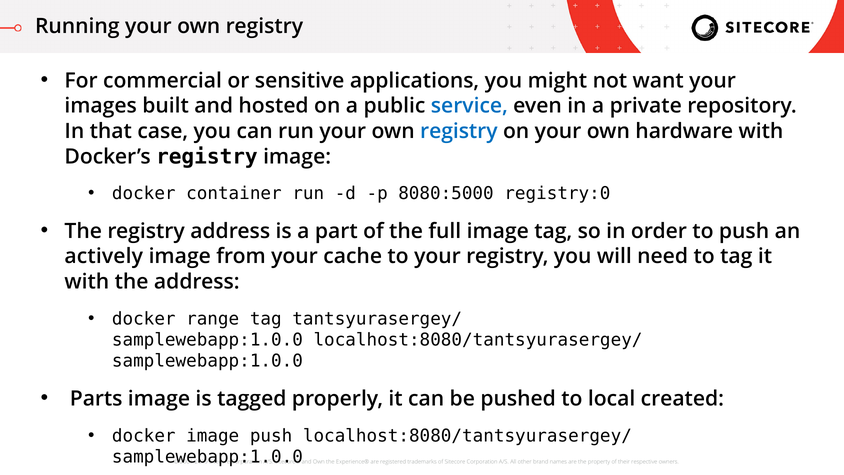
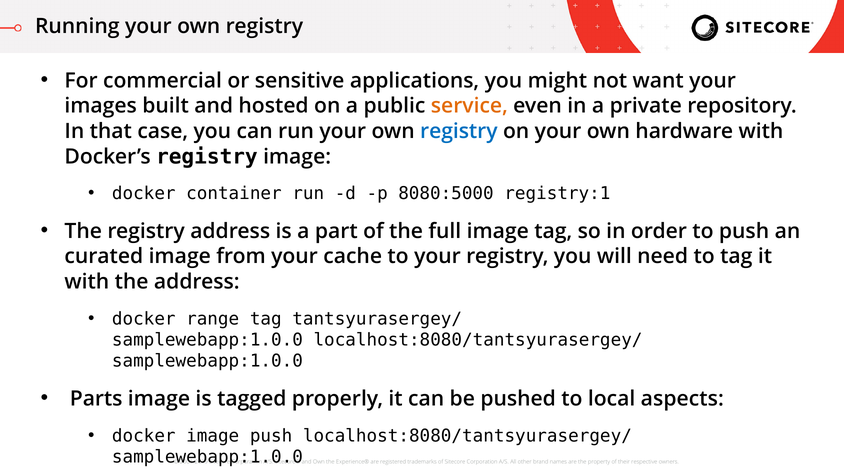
service colour: blue -> orange
registry:0: registry:0 -> registry:1
actively: actively -> curated
created: created -> aspects
